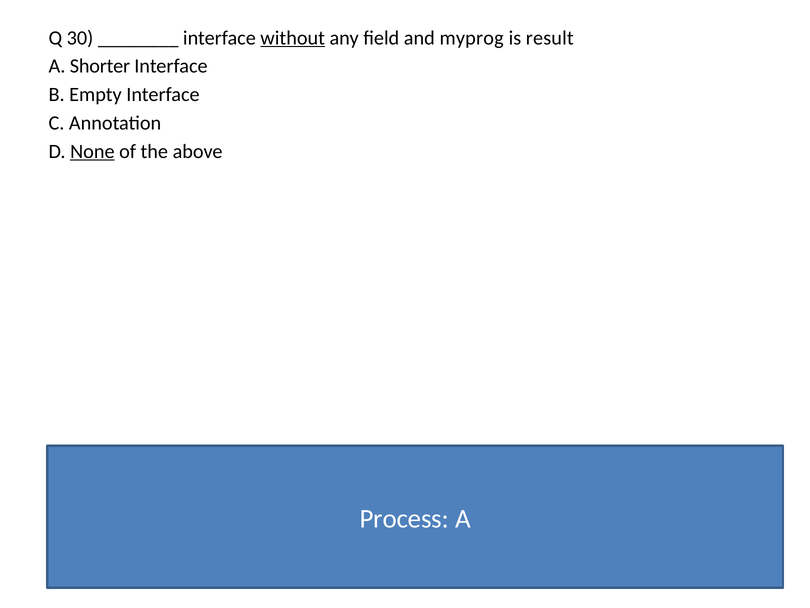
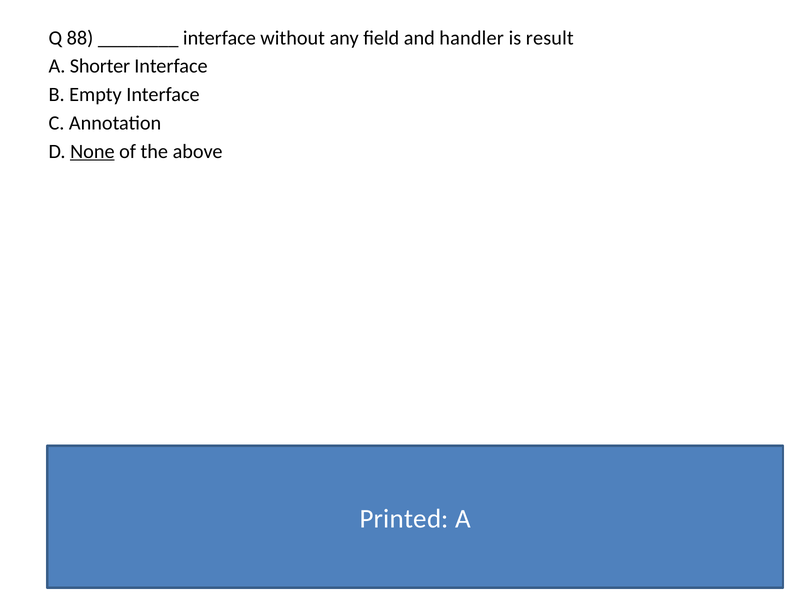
30: 30 -> 88
without underline: present -> none
myprog: myprog -> handler
Process: Process -> Printed
